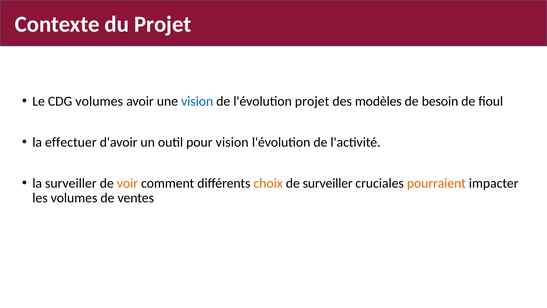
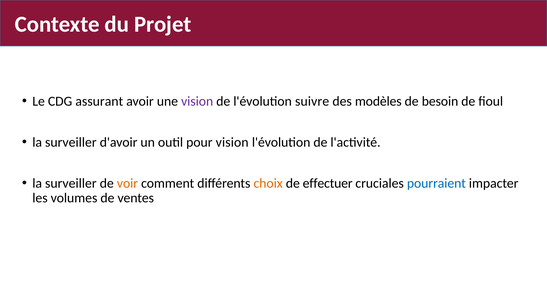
CDG volumes: volumes -> assurant
vision at (197, 101) colour: blue -> purple
l'évolution projet: projet -> suivre
effectuer at (71, 142): effectuer -> surveiller
de surveiller: surveiller -> effectuer
pourraient colour: orange -> blue
